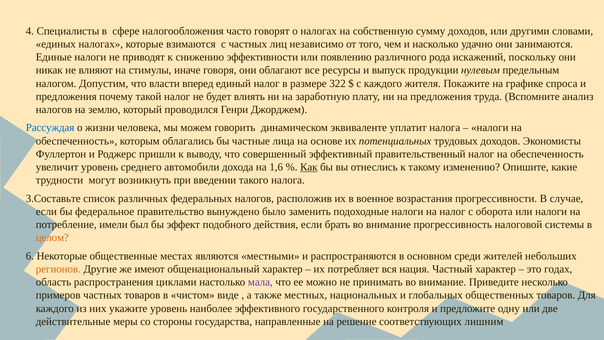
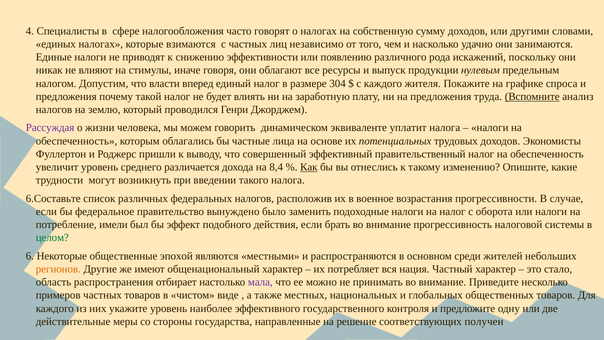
322: 322 -> 304
Вспомните underline: none -> present
Рассуждая colour: blue -> purple
автомобили: автомобили -> различается
1,6: 1,6 -> 8,4
3.Составьте: 3.Составьте -> 6.Составьте
целом colour: orange -> green
местах: местах -> эпохой
годах: годах -> стало
циклами: циклами -> отбирает
лишним: лишним -> получен
